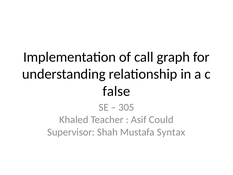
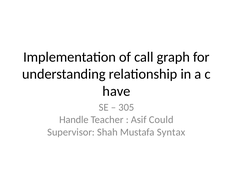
false: false -> have
Khaled: Khaled -> Handle
